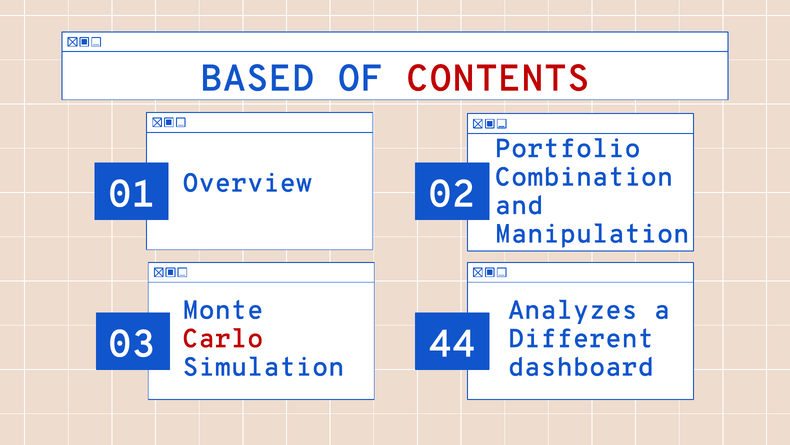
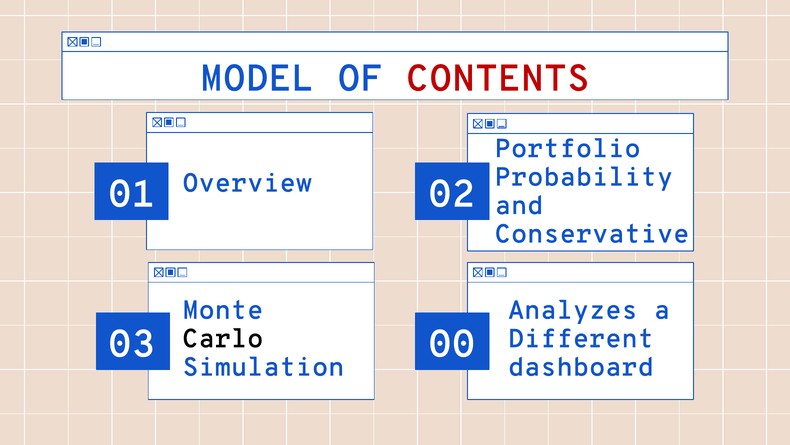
BASED: BASED -> MODEL
Combination: Combination -> Probability
Manipulation: Manipulation -> Conservative
Carlo colour: red -> black
44: 44 -> 00
